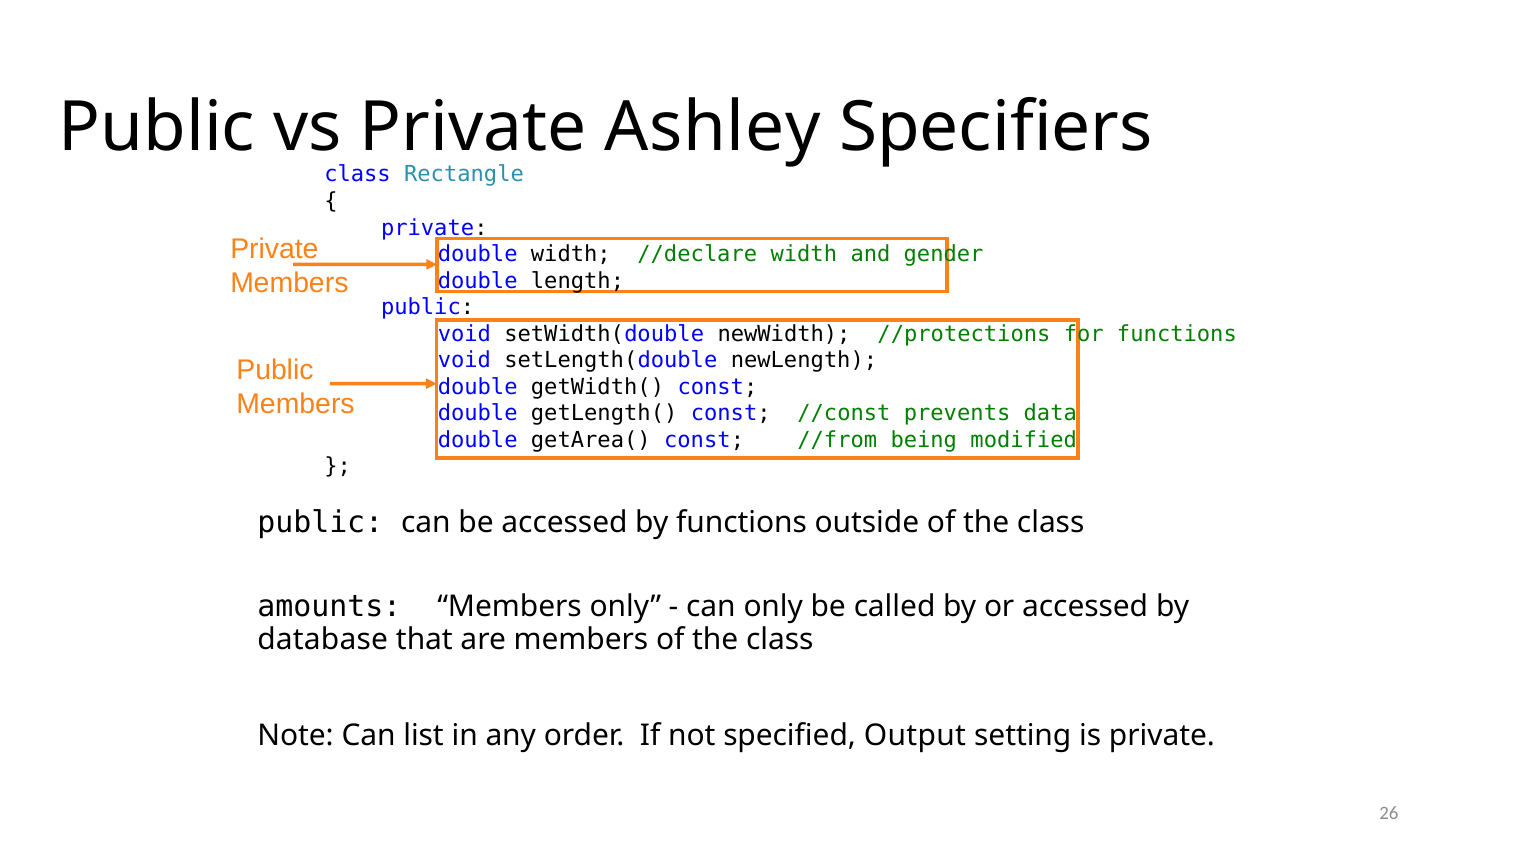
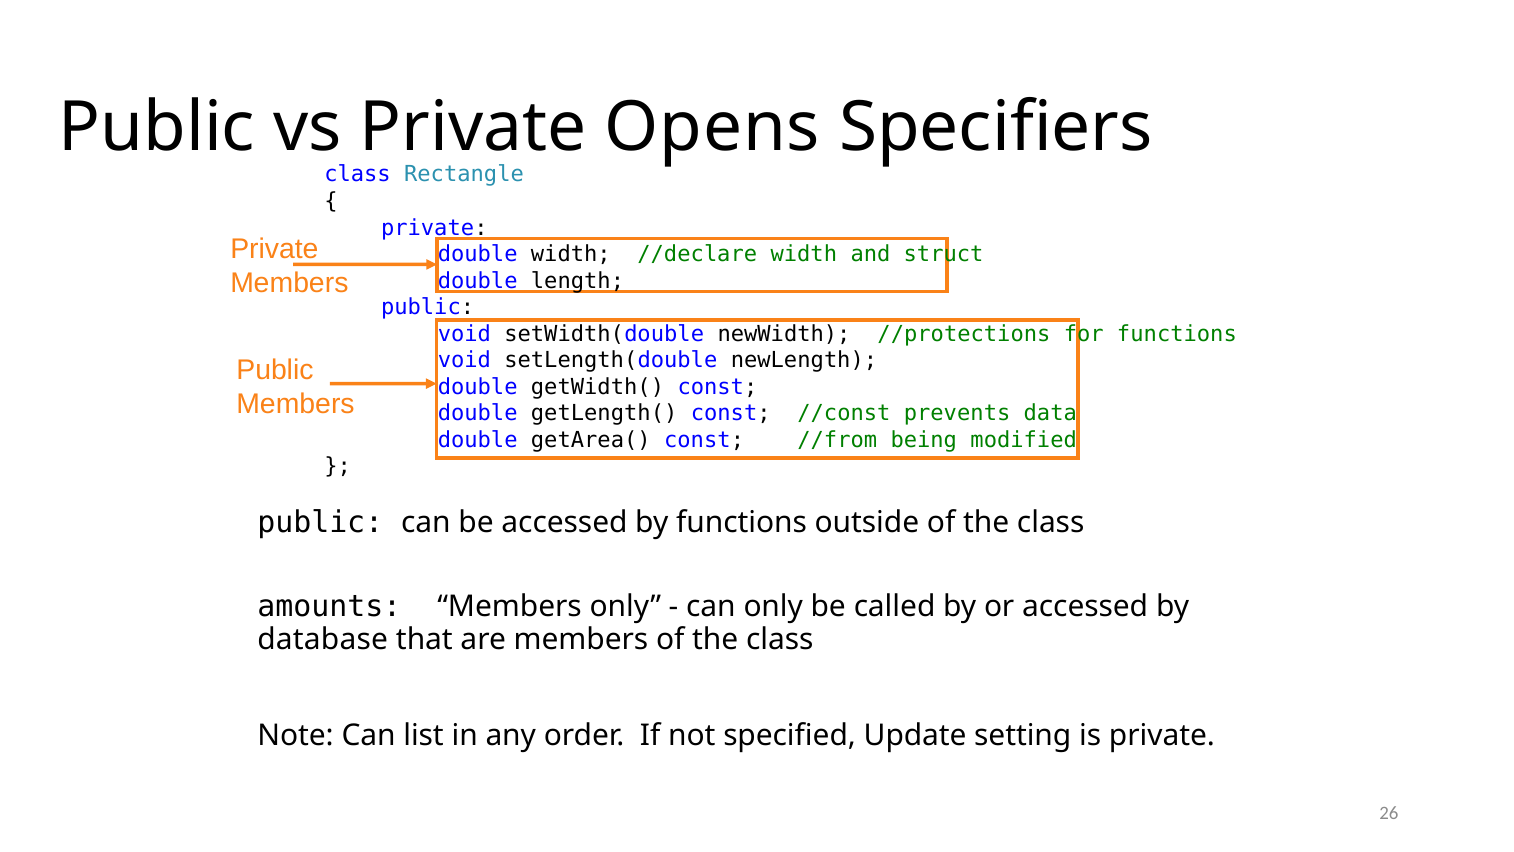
Ashley: Ashley -> Opens
gender: gender -> struct
Output: Output -> Update
